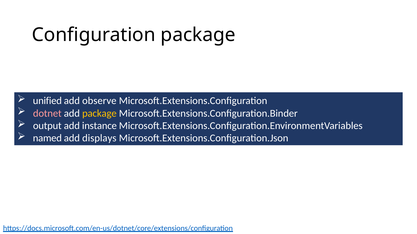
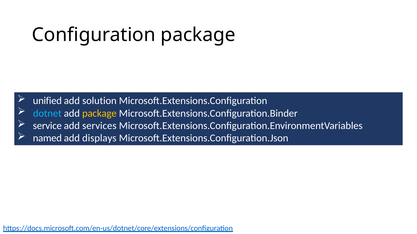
observe: observe -> solution
dotnet colour: pink -> light blue
output: output -> service
instance: instance -> services
